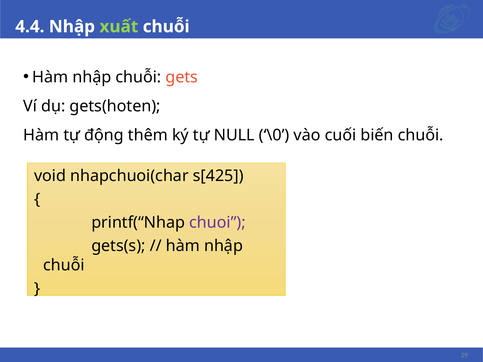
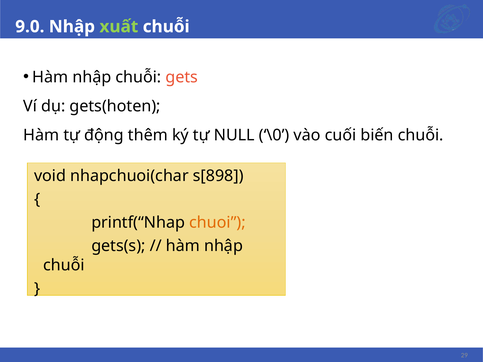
4.4: 4.4 -> 9.0
s[425: s[425 -> s[898
chuoi colour: purple -> orange
